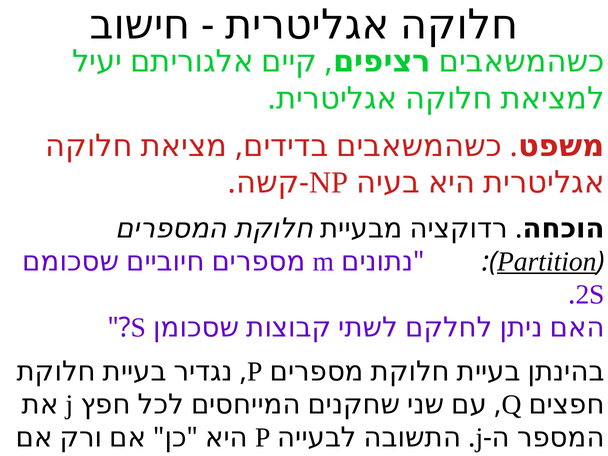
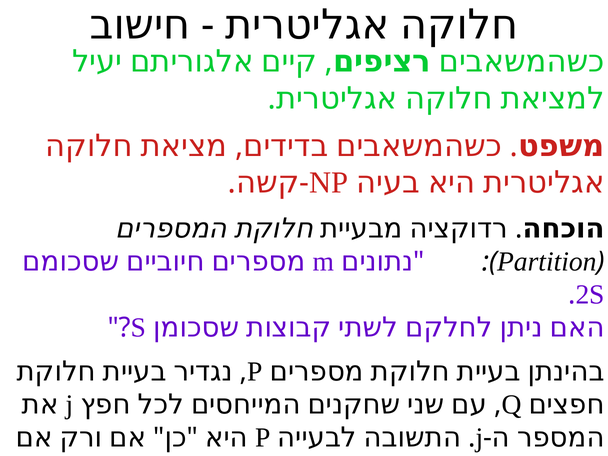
Partition underline: present -> none
